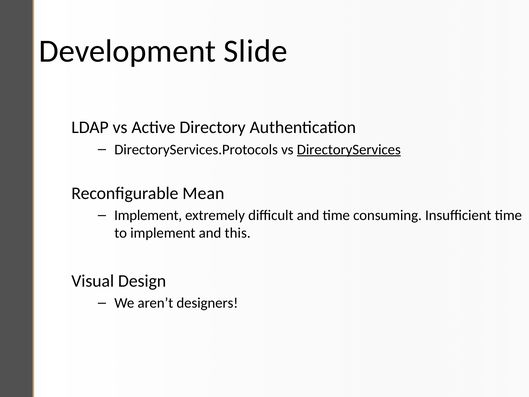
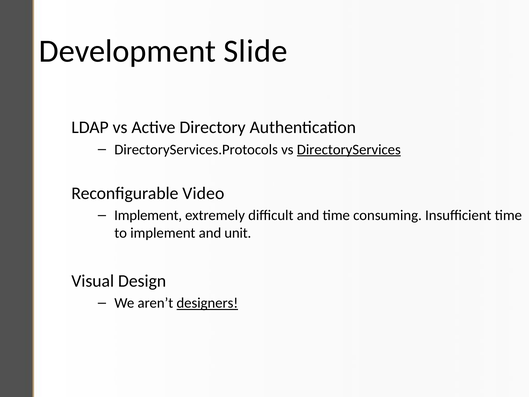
Mean: Mean -> Video
this: this -> unit
designers underline: none -> present
